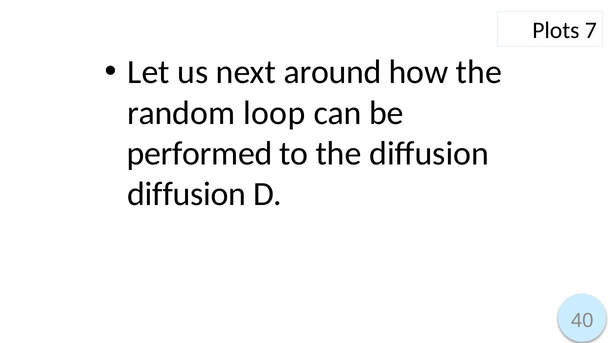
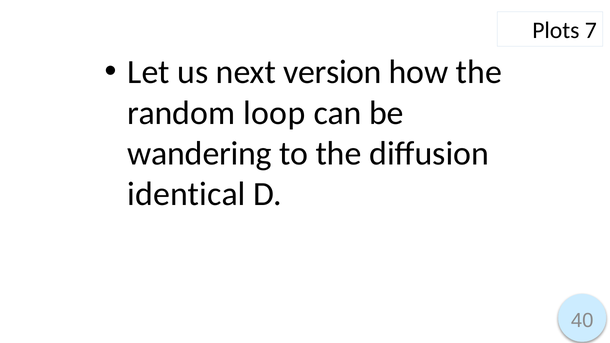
around: around -> version
performed: performed -> wandering
diffusion at (187, 194): diffusion -> identical
